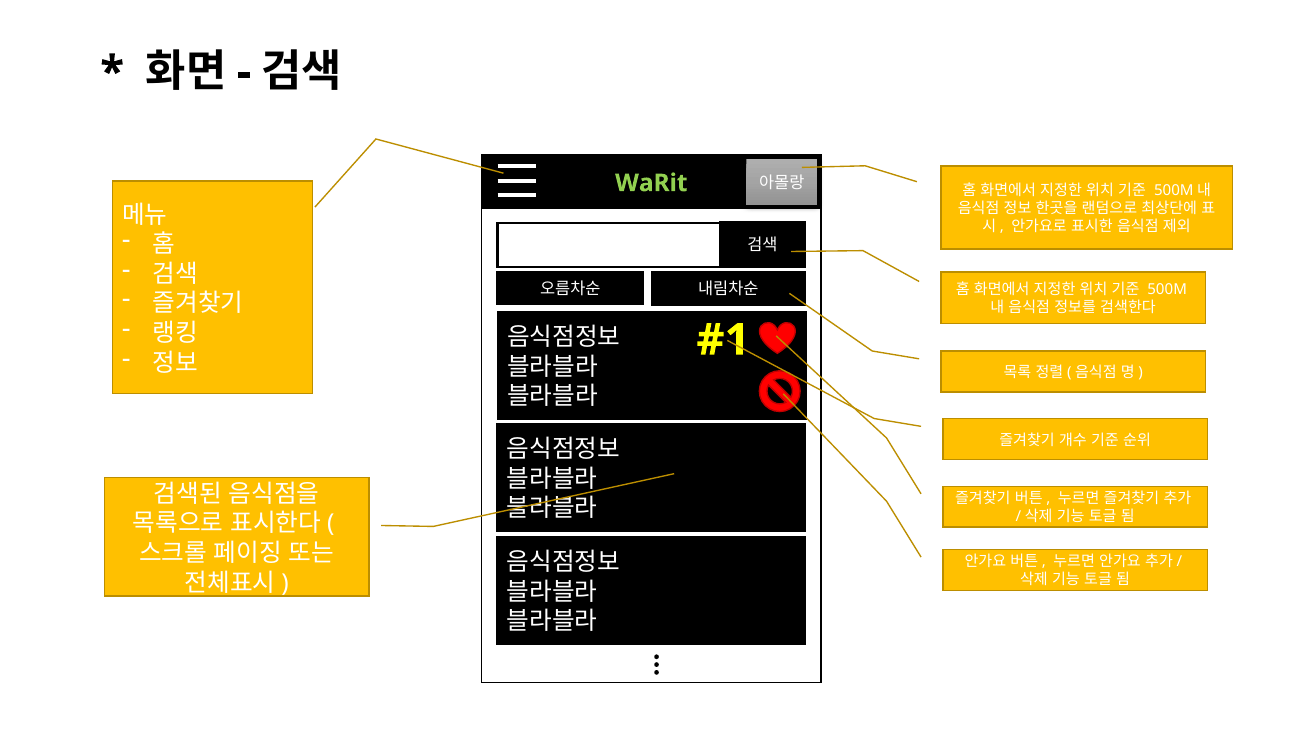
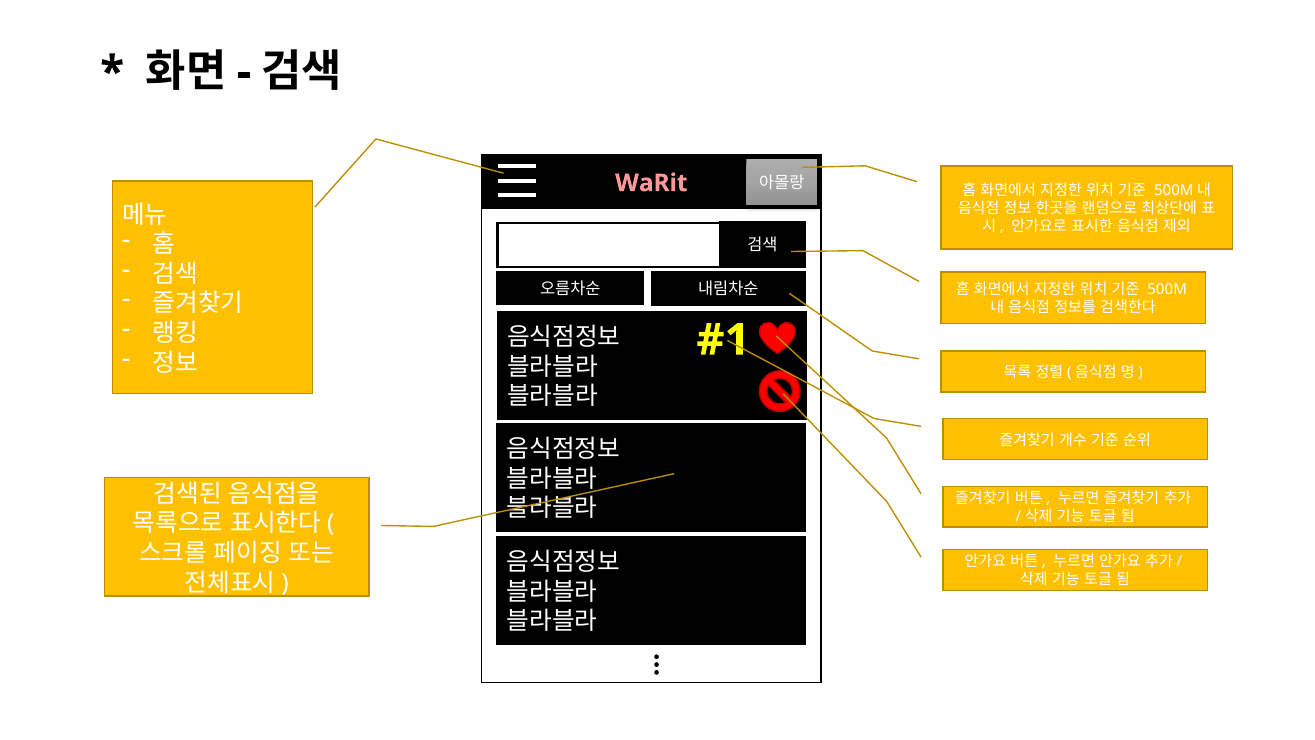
WaRit colour: light green -> pink
